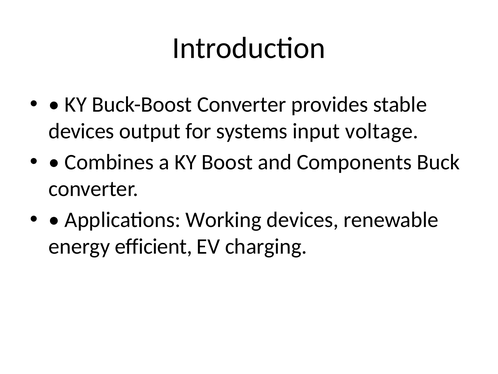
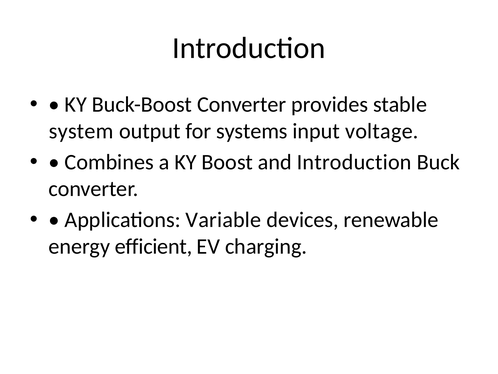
devices at (81, 131): devices -> system
and Components: Components -> Introduction
Working: Working -> Variable
